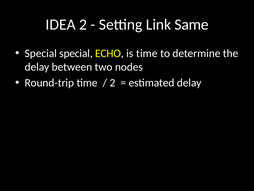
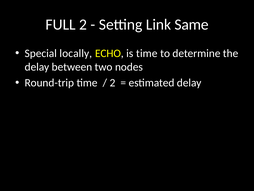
IDEA: IDEA -> FULL
Special special: special -> locally
